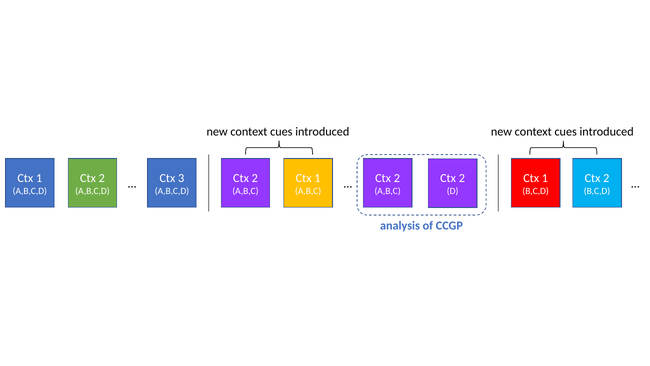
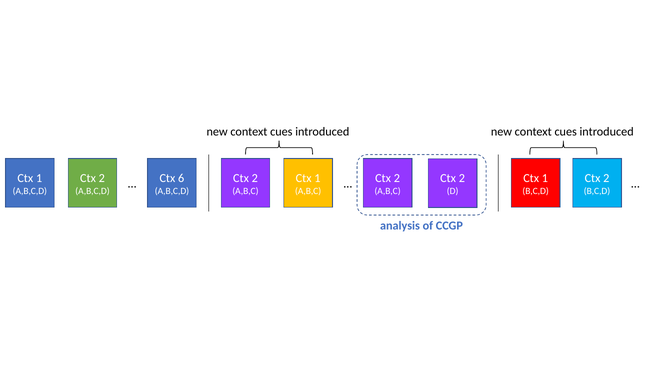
3: 3 -> 6
